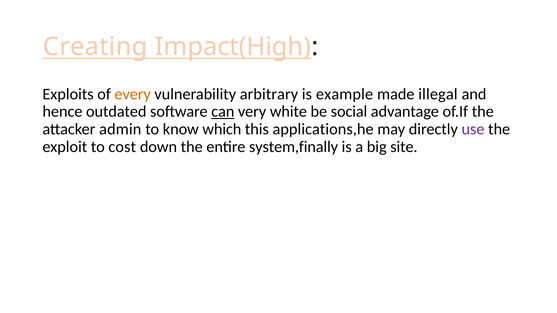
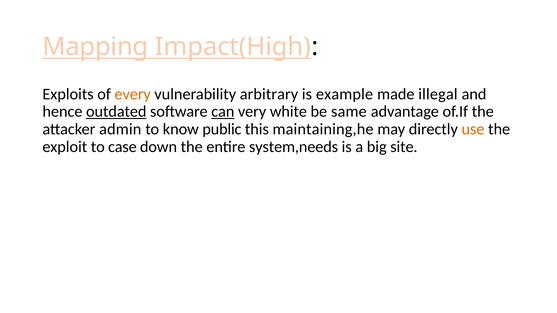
Creating: Creating -> Mapping
outdated underline: none -> present
social: social -> same
which: which -> public
applications,he: applications,he -> maintaining,he
use colour: purple -> orange
cost: cost -> case
system,finally: system,finally -> system,needs
